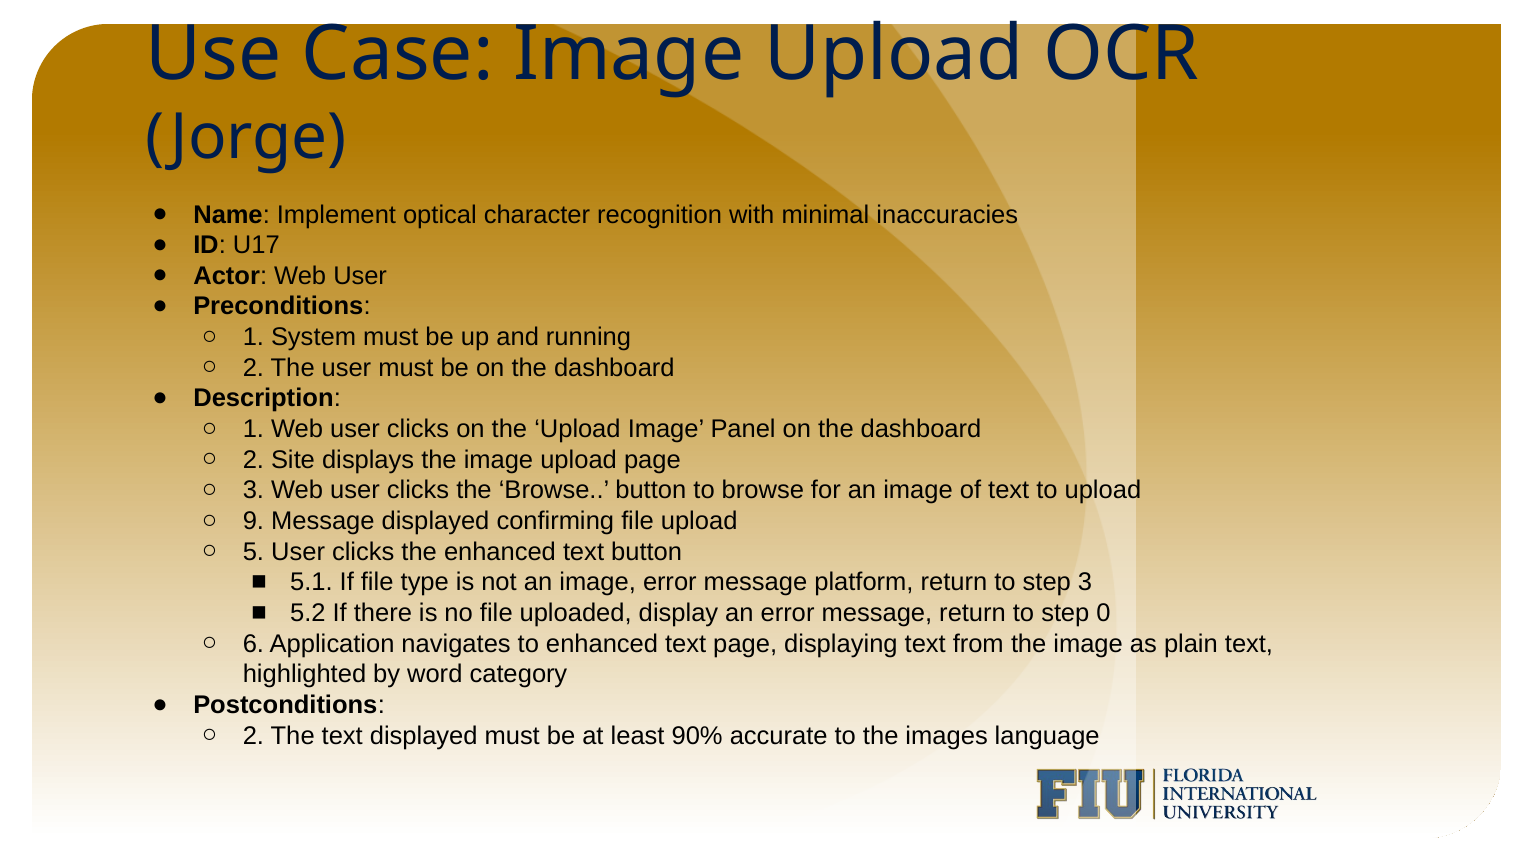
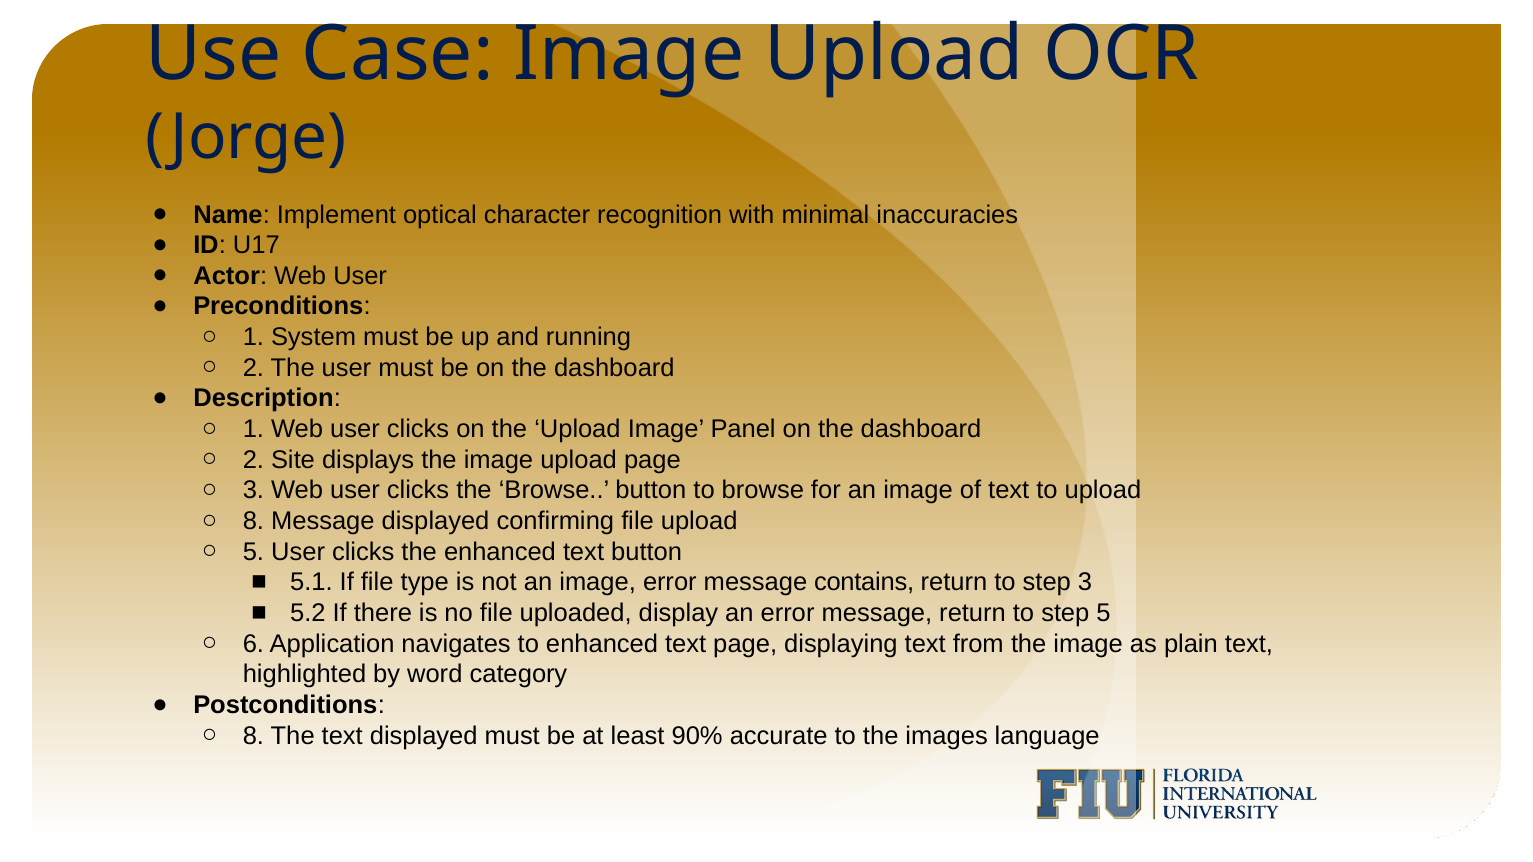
9 at (253, 521): 9 -> 8
platform: platform -> contains
step 0: 0 -> 5
2 at (253, 736): 2 -> 8
